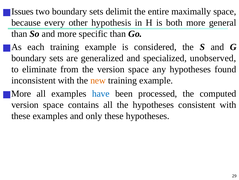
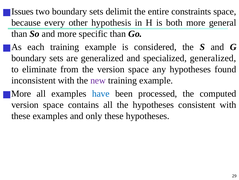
maximally: maximally -> constraints
specialized unobserved: unobserved -> generalized
new colour: orange -> purple
